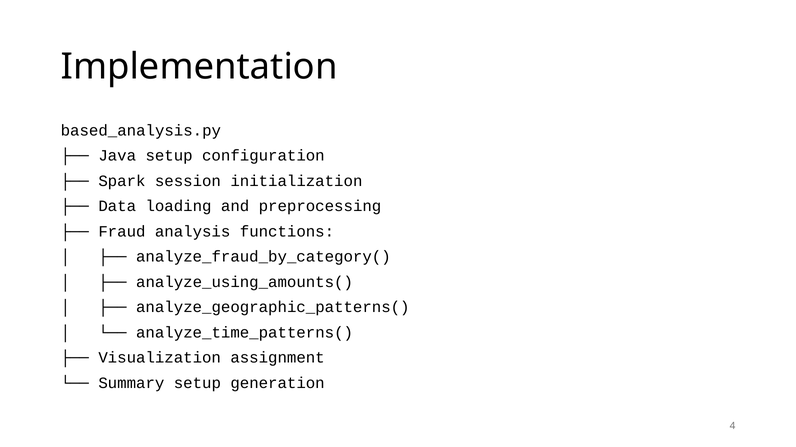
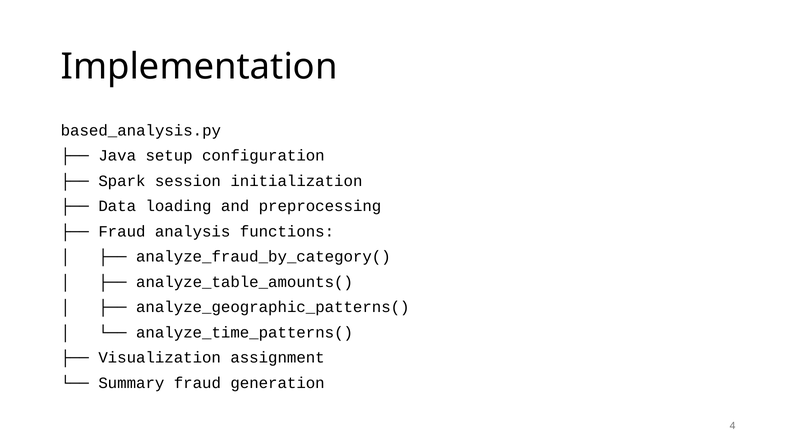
analyze_using_amounts(: analyze_using_amounts( -> analyze_table_amounts(
Summary setup: setup -> fraud
